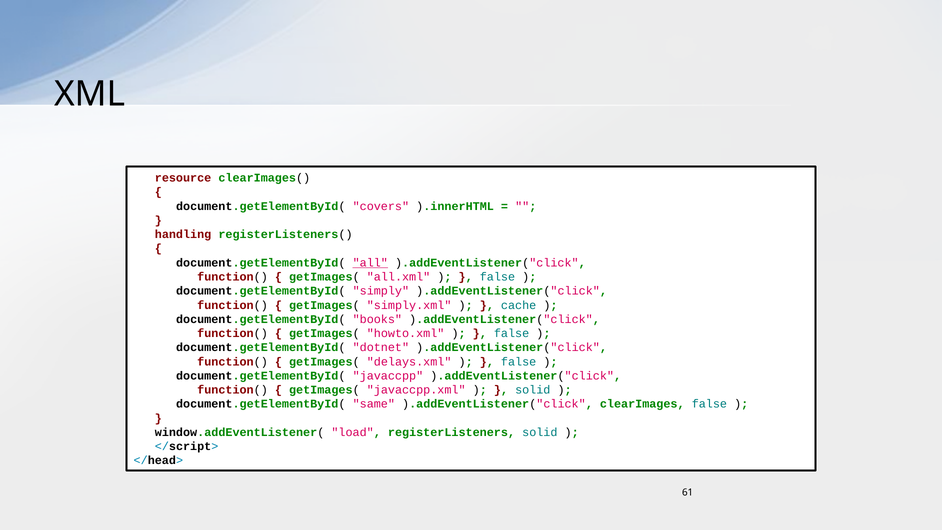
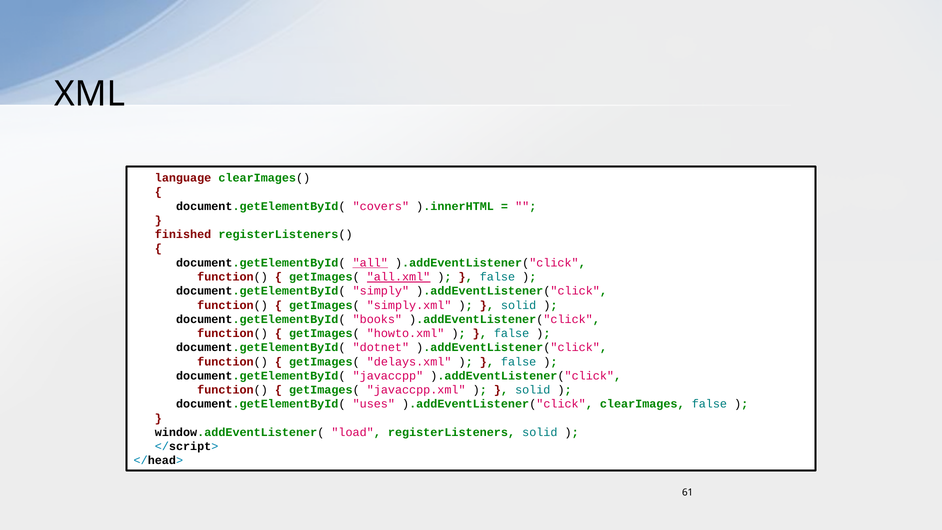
resource: resource -> language
handling: handling -> finished
all.xml underline: none -> present
cache at (519, 305): cache -> solid
same: same -> uses
